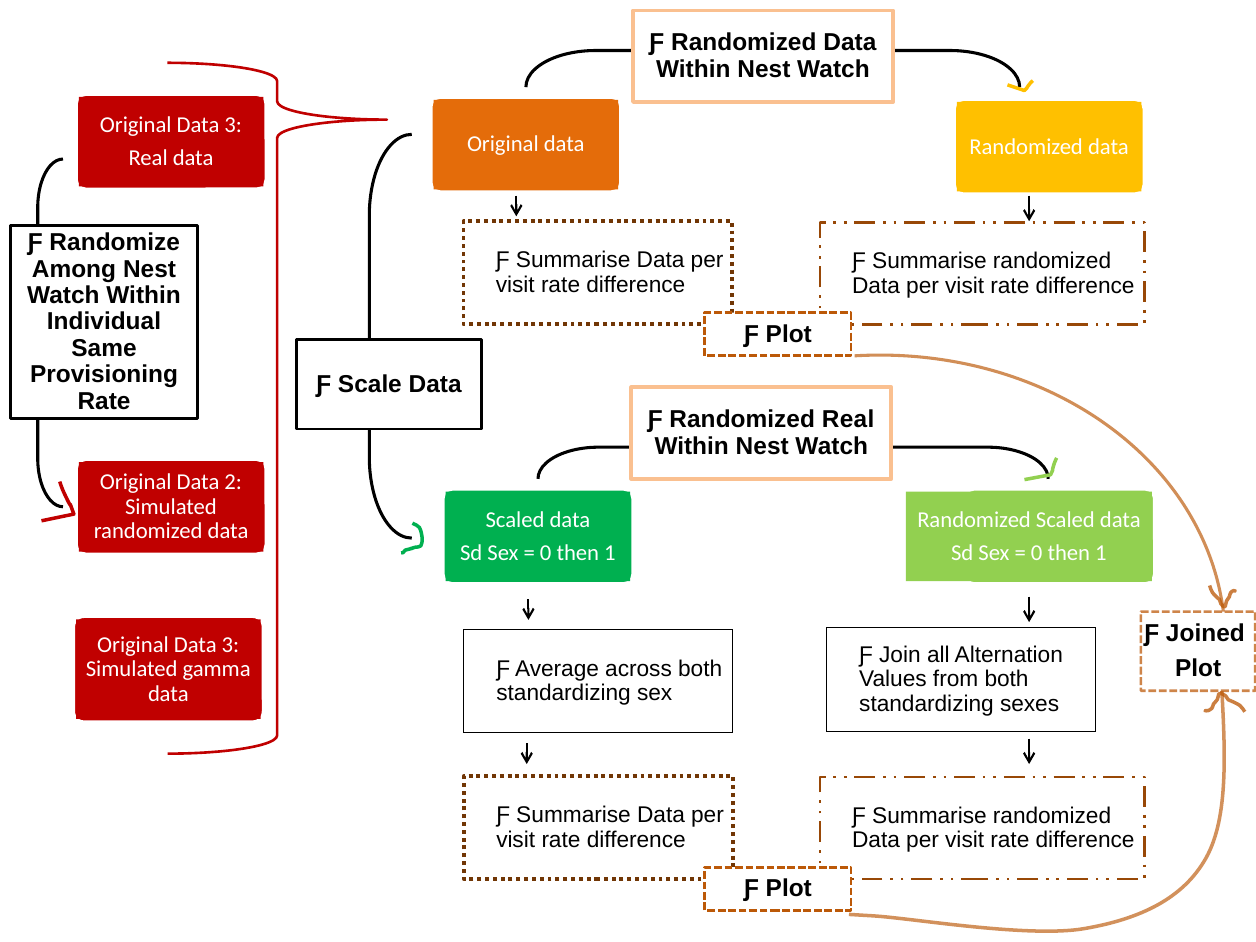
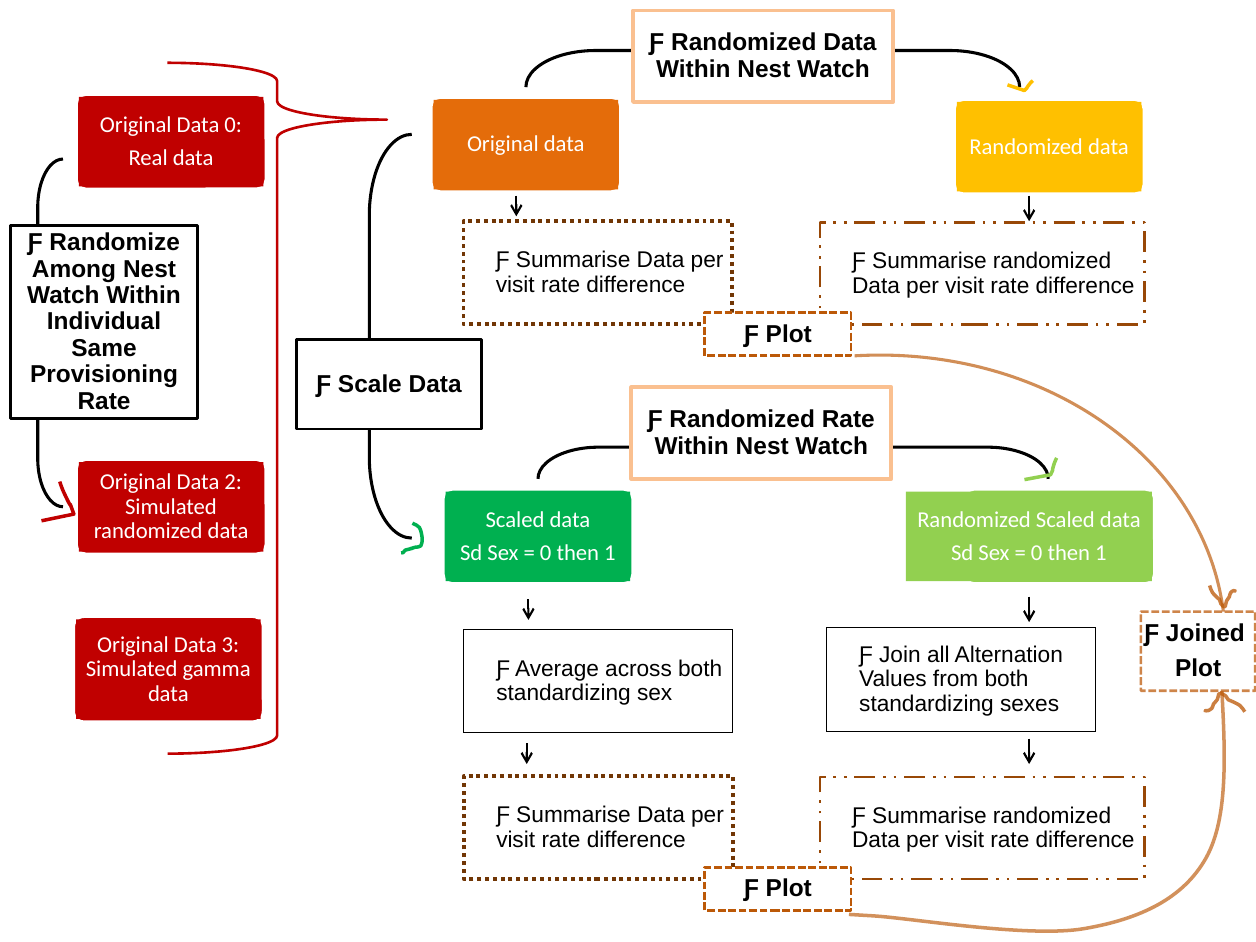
3 at (233, 125): 3 -> 0
Randomized Real: Real -> Rate
